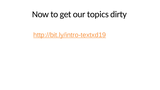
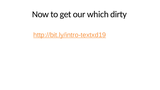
topics: topics -> which
